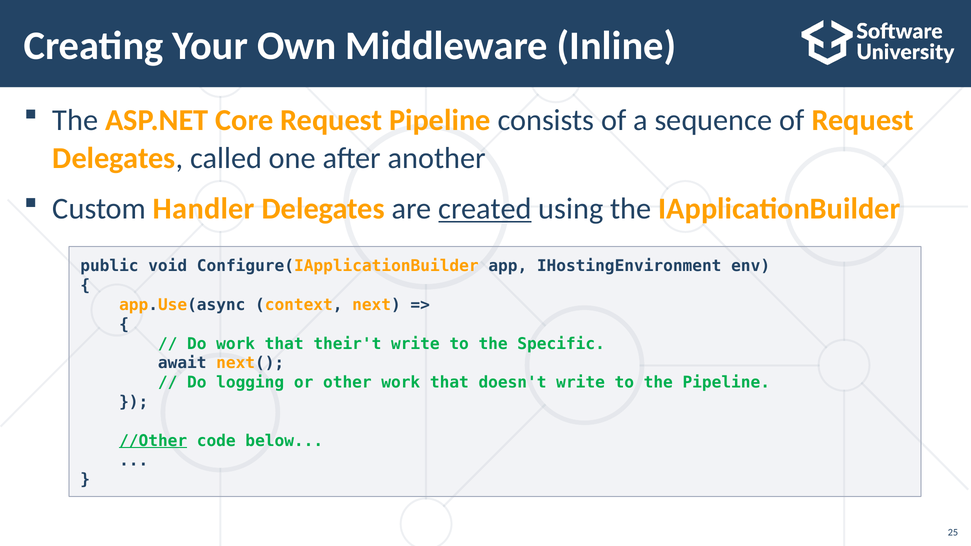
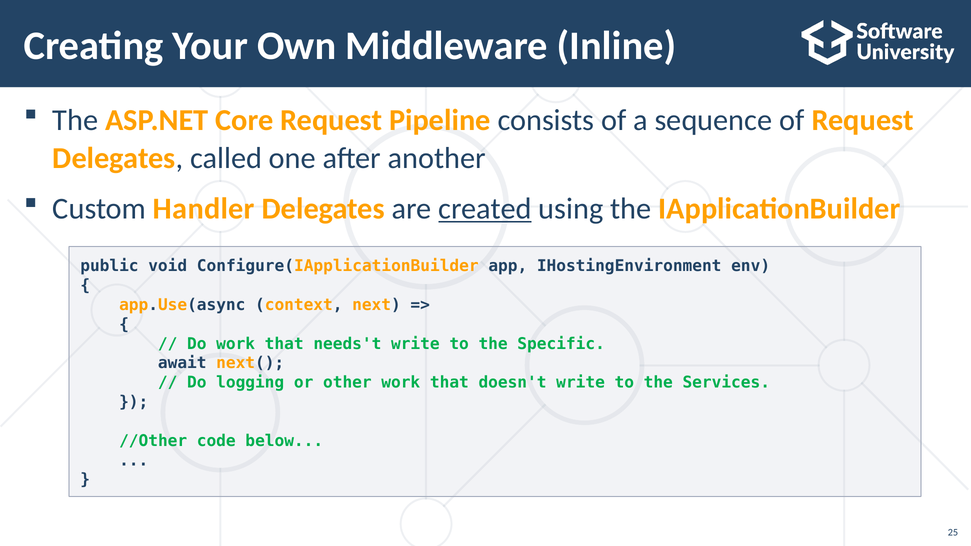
their't: their't -> needs't
the Pipeline: Pipeline -> Services
//Other underline: present -> none
